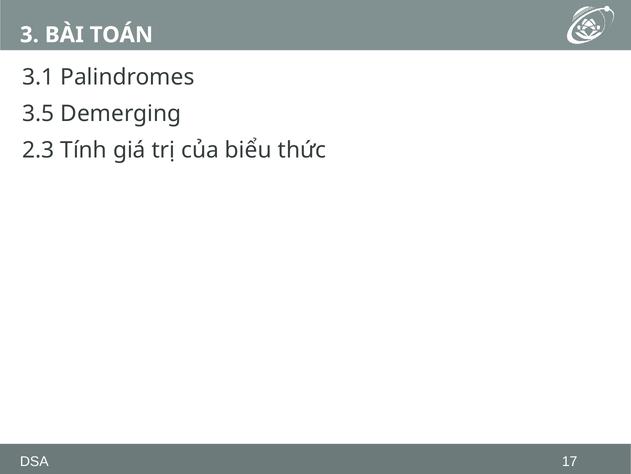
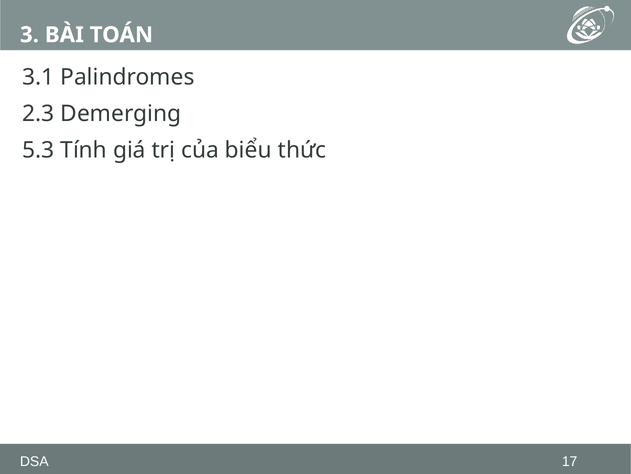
3.5: 3.5 -> 2.3
2.3: 2.3 -> 5.3
